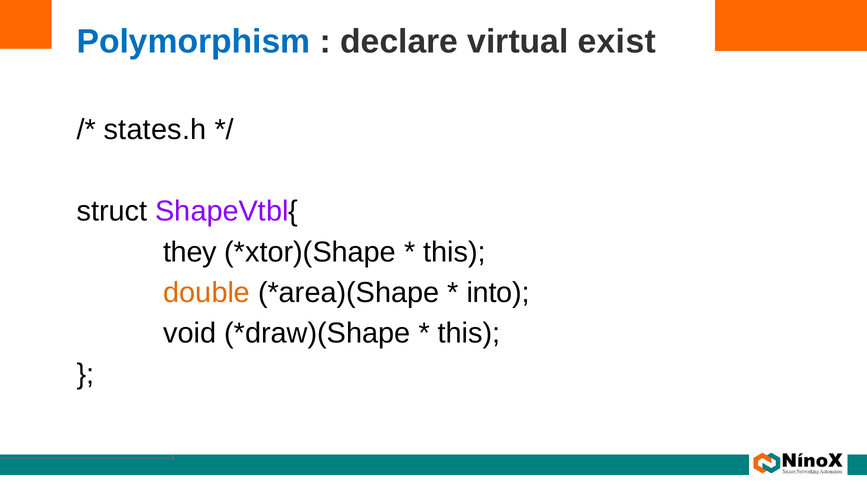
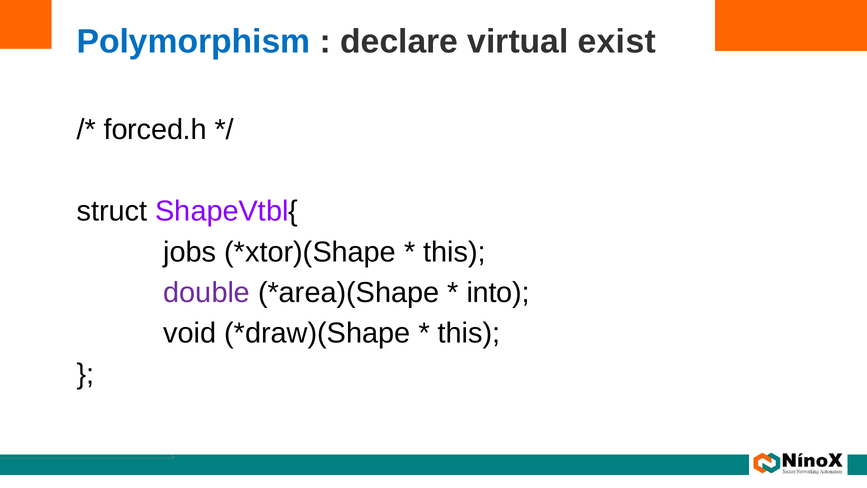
states.h: states.h -> forced.h
they: they -> jobs
double colour: orange -> purple
